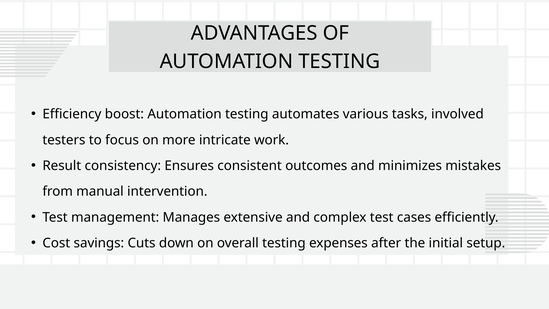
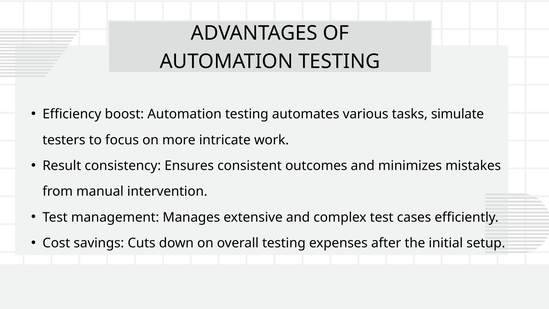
involved: involved -> simulate
